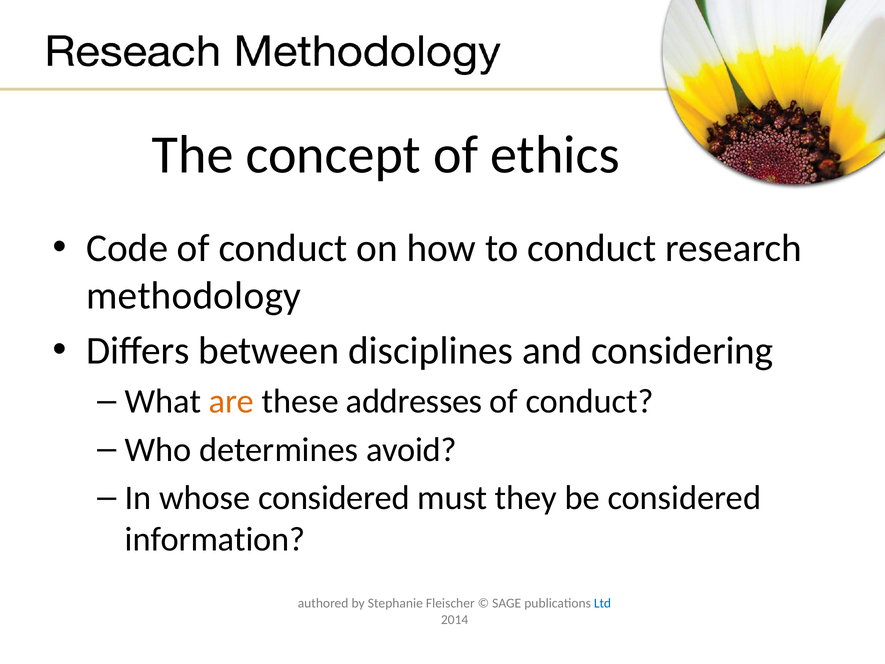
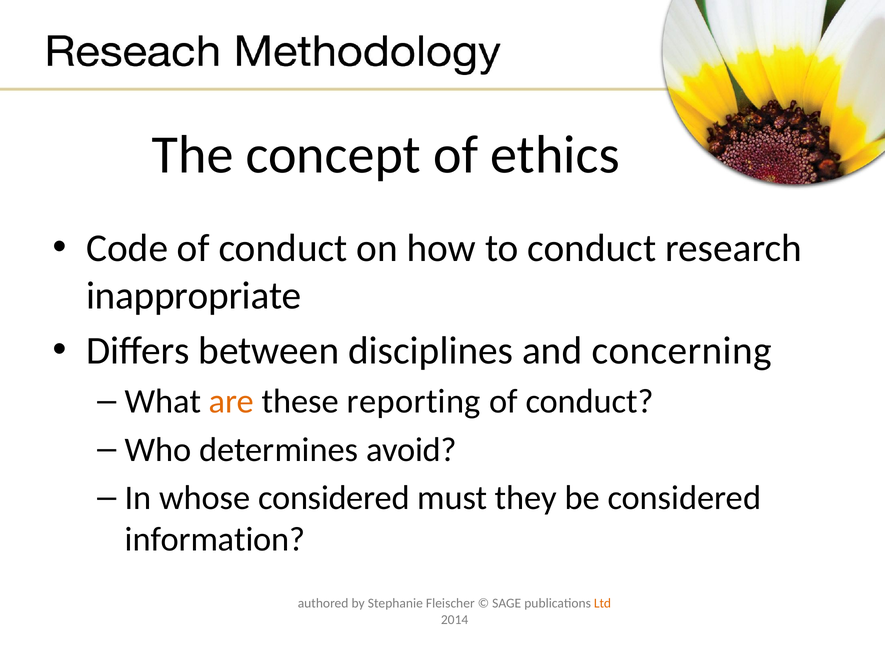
methodology: methodology -> inappropriate
considering: considering -> concerning
addresses: addresses -> reporting
Ltd colour: blue -> orange
